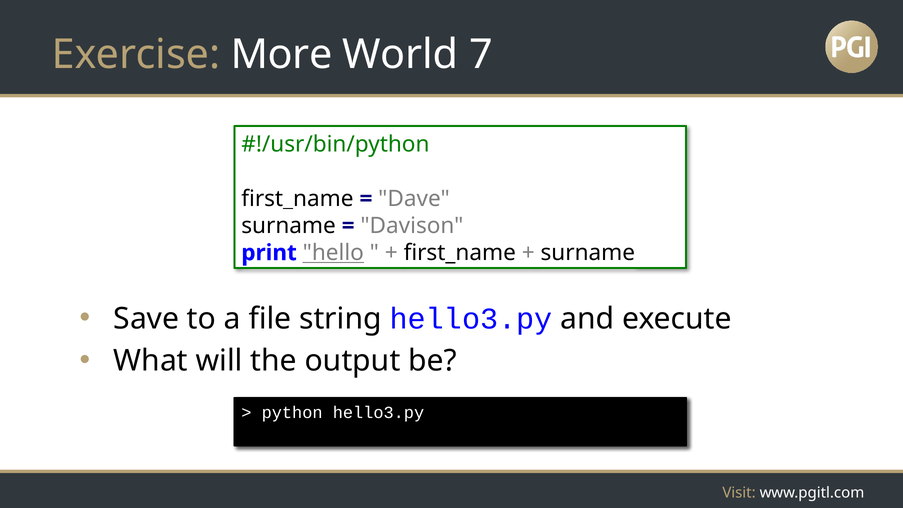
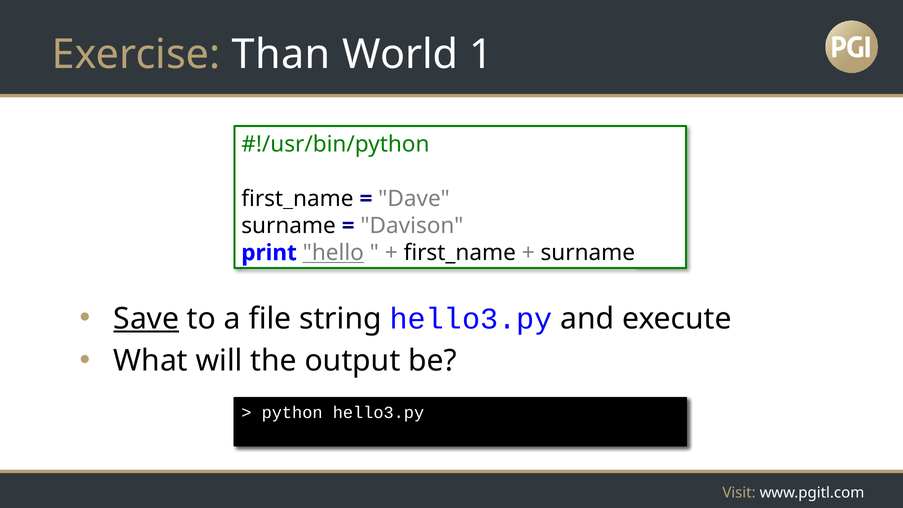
More: More -> Than
7: 7 -> 1
Save underline: none -> present
